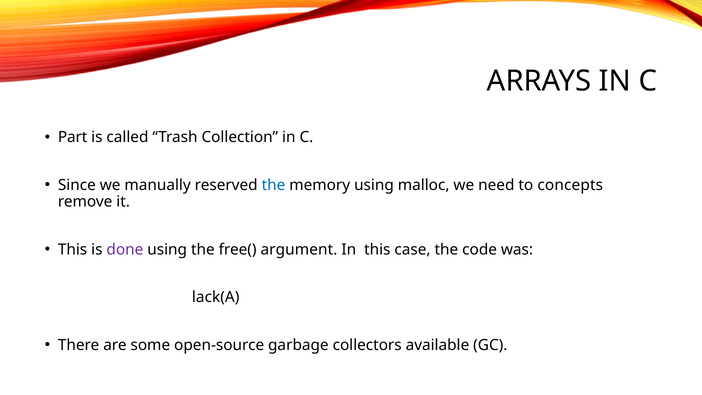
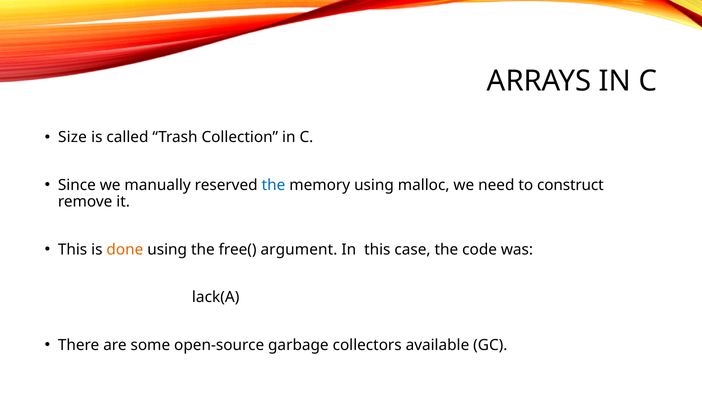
Part: Part -> Size
concepts: concepts -> construct
done colour: purple -> orange
